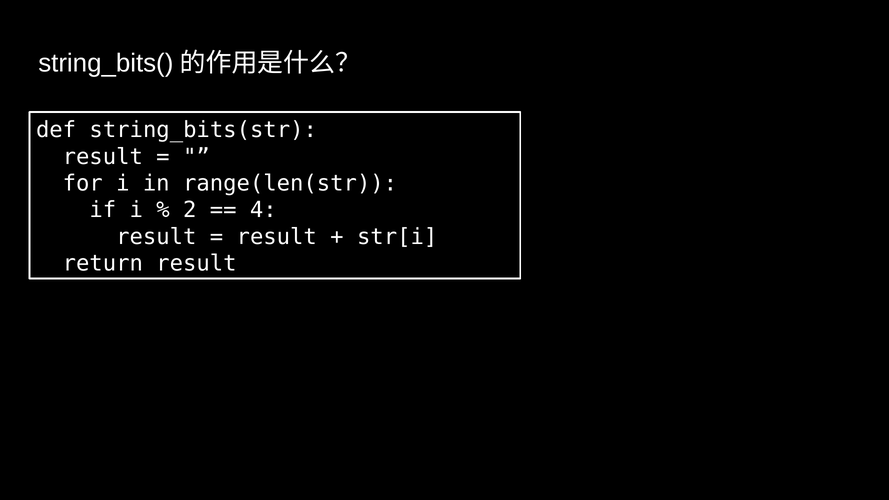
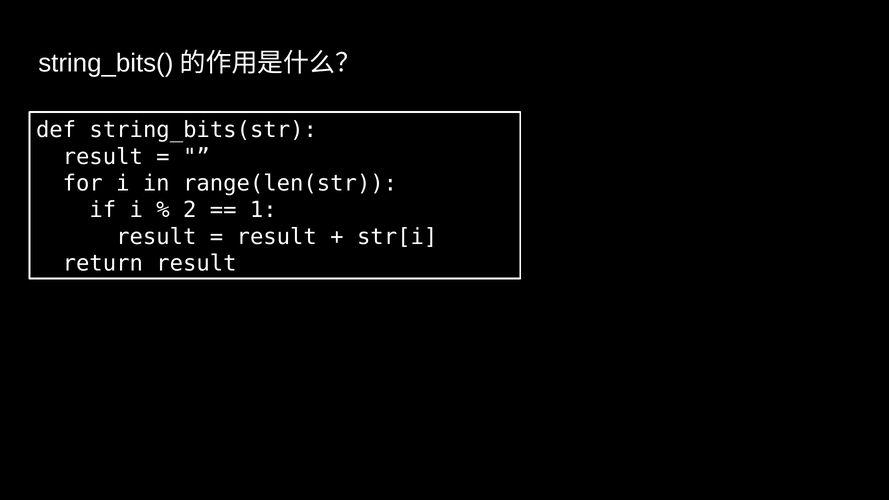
4: 4 -> 1
